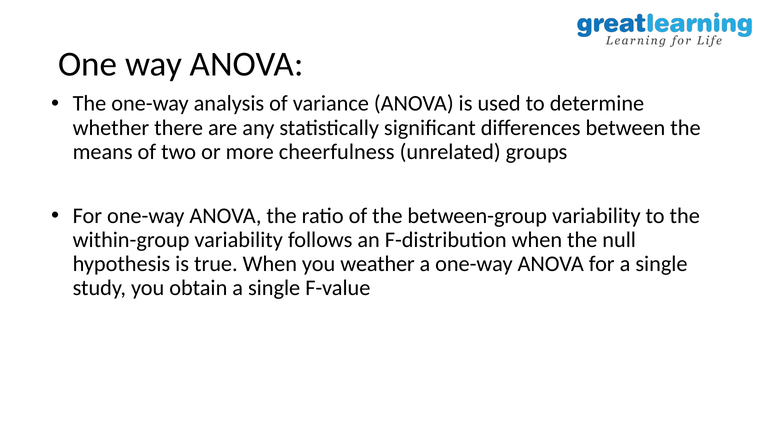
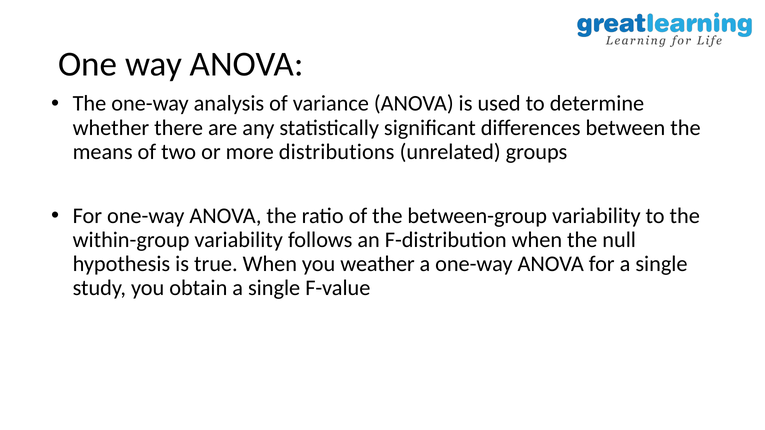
cheerfulness: cheerfulness -> distributions
